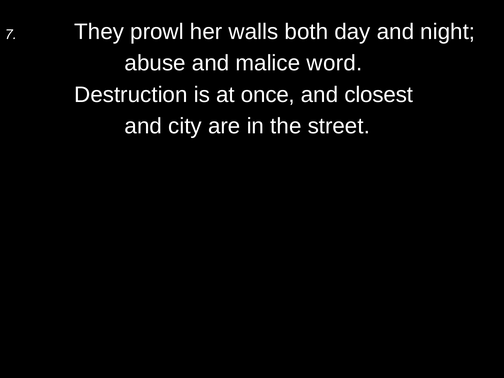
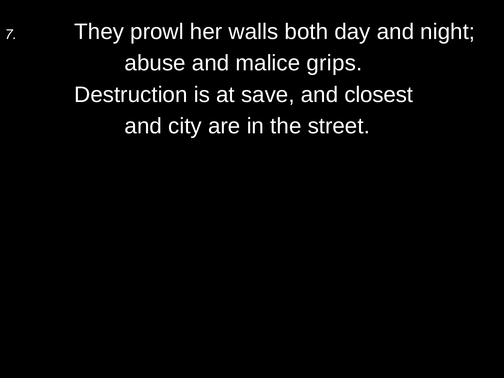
word: word -> grips
once: once -> save
